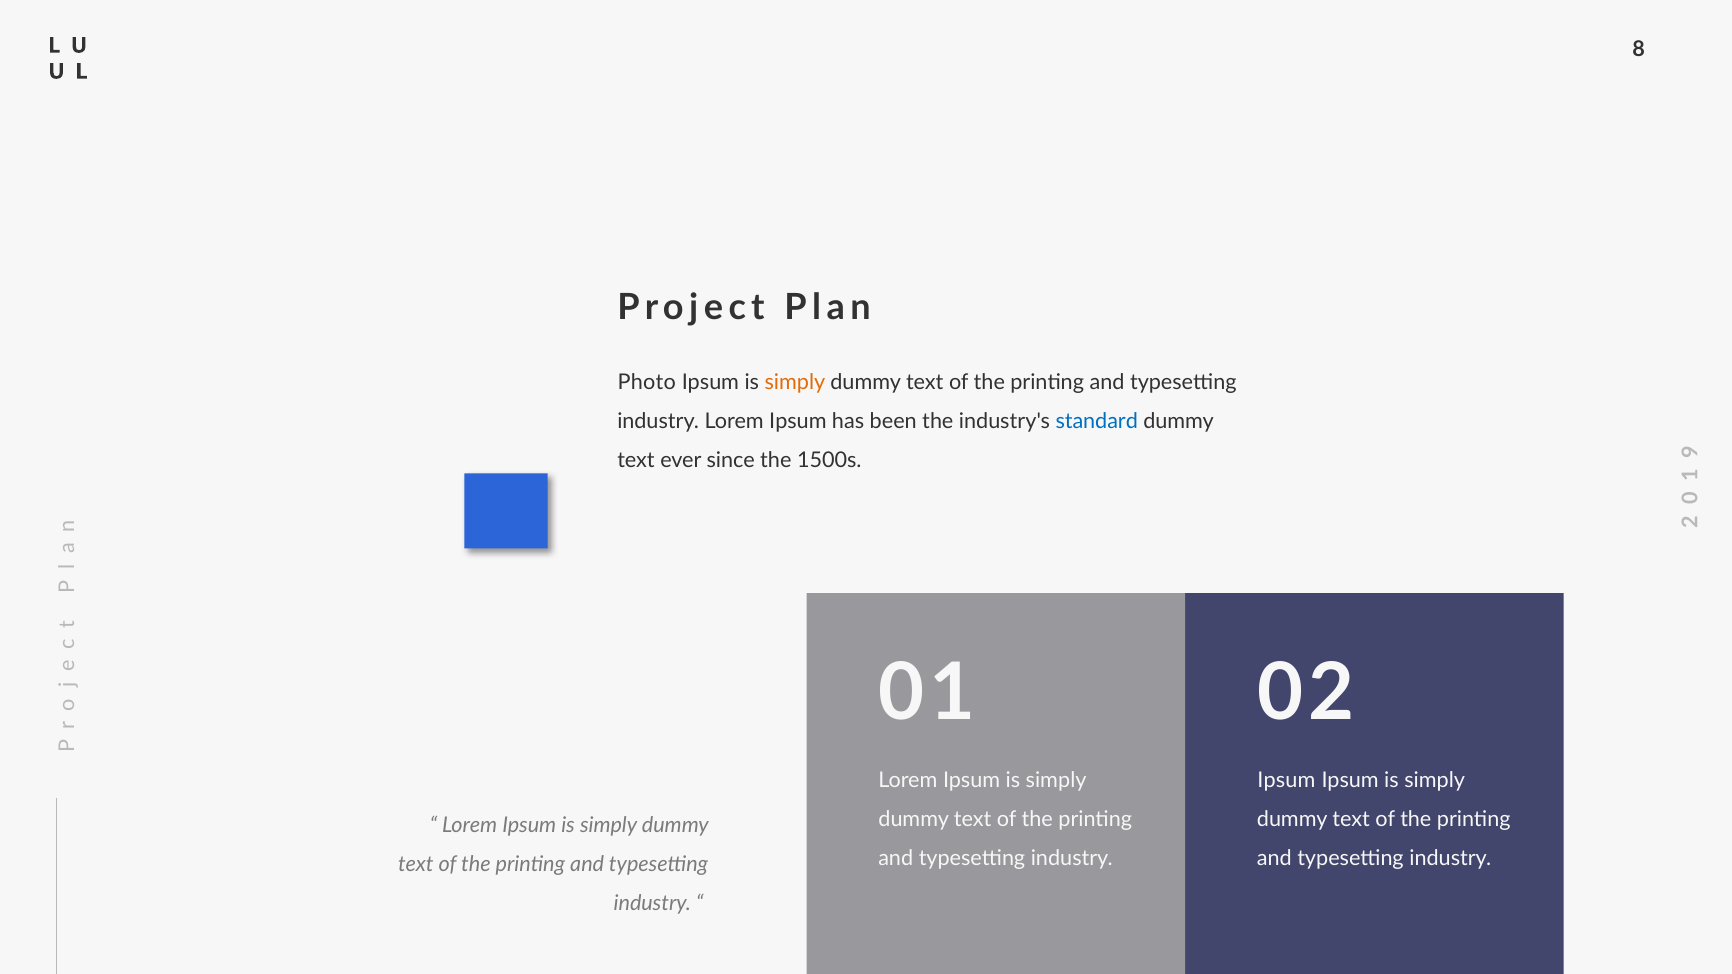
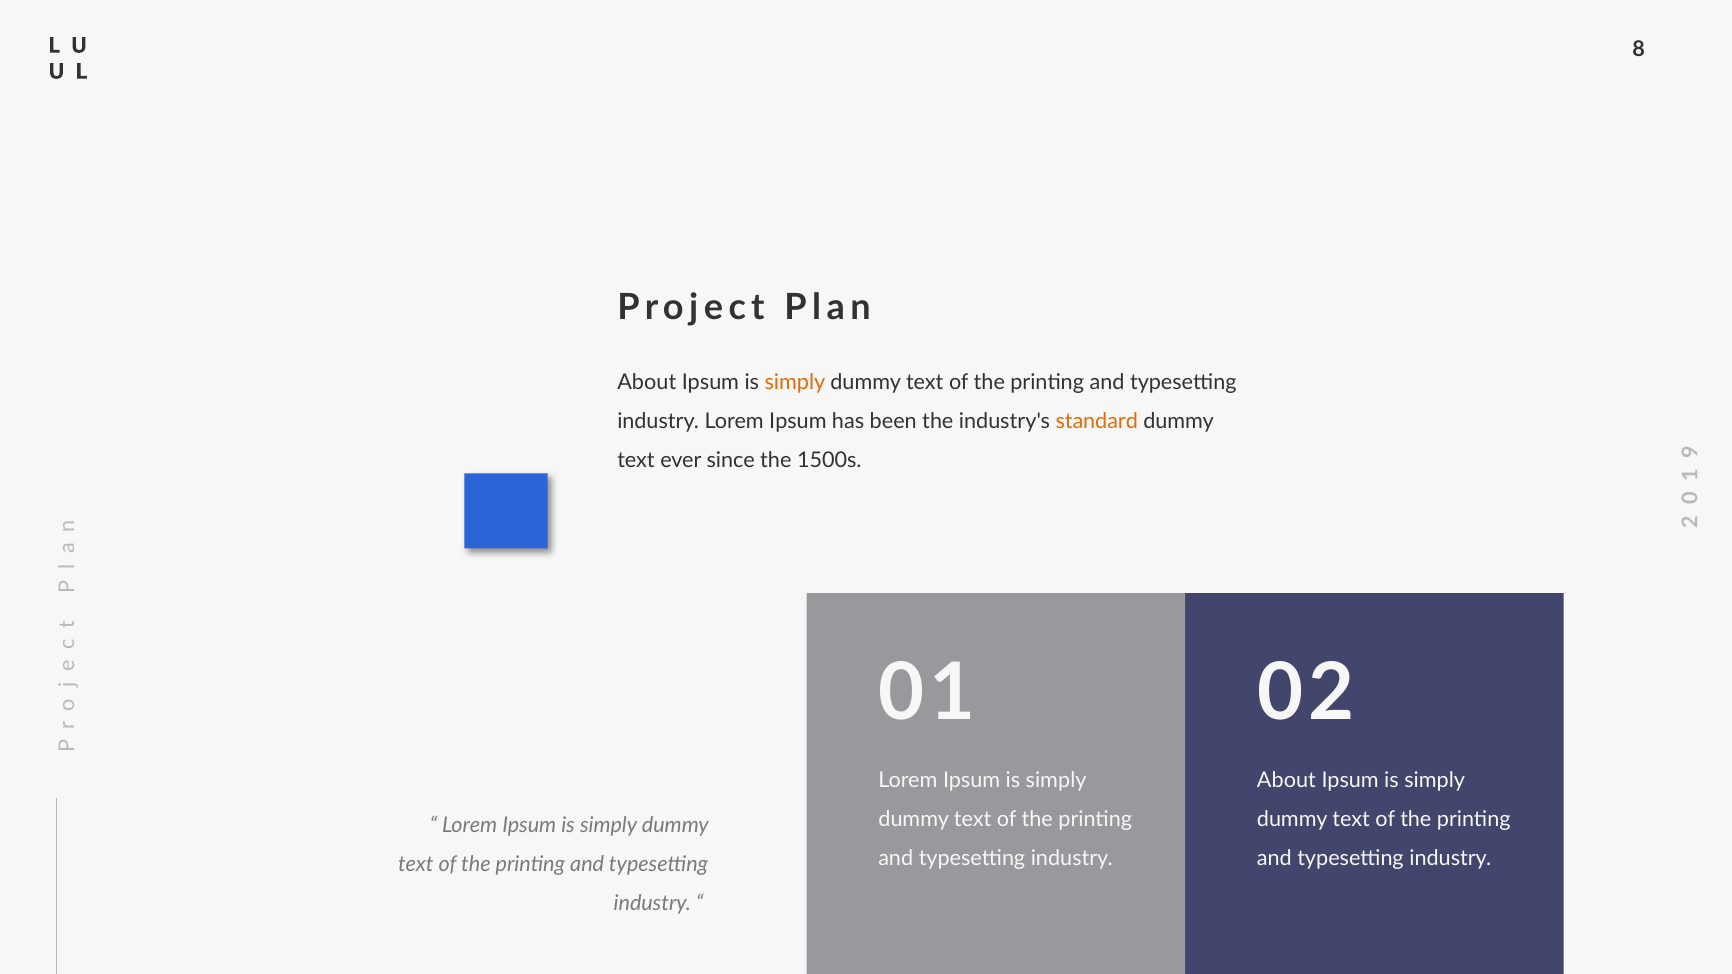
Photo at (647, 382): Photo -> About
standard colour: blue -> orange
Ipsum at (1286, 781): Ipsum -> About
